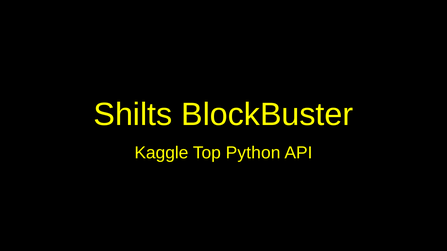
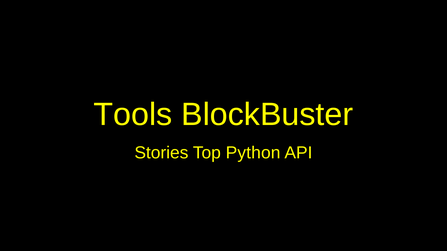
Shilts: Shilts -> Tools
Kaggle: Kaggle -> Stories
